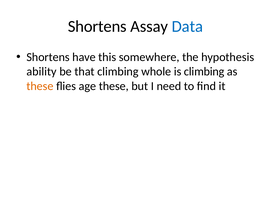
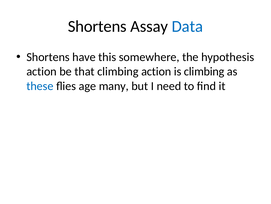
ability at (42, 71): ability -> action
climbing whole: whole -> action
these at (40, 86) colour: orange -> blue
age these: these -> many
